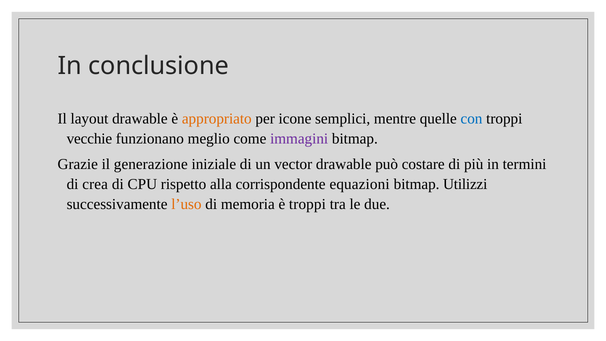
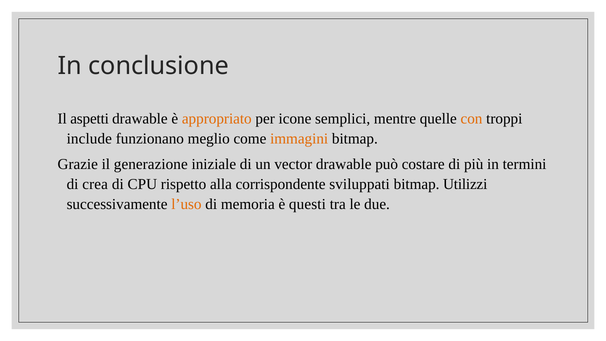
layout: layout -> aspetti
con colour: blue -> orange
vecchie: vecchie -> include
immagini colour: purple -> orange
equazioni: equazioni -> sviluppati
è troppi: troppi -> questi
